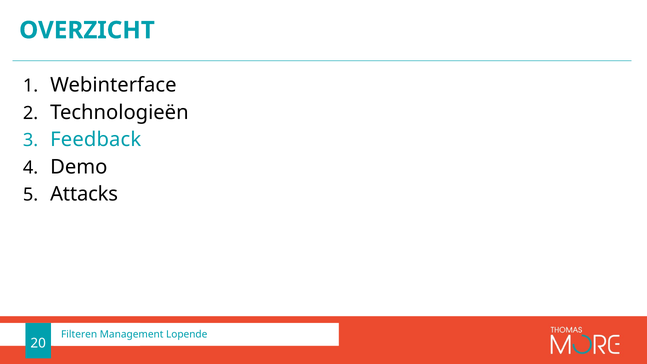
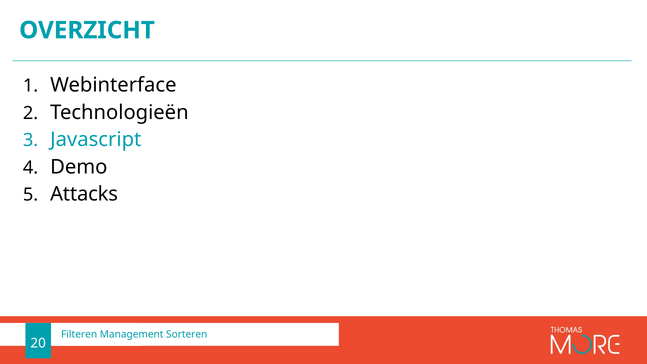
Feedback: Feedback -> Javascript
Lopende: Lopende -> Sorteren
